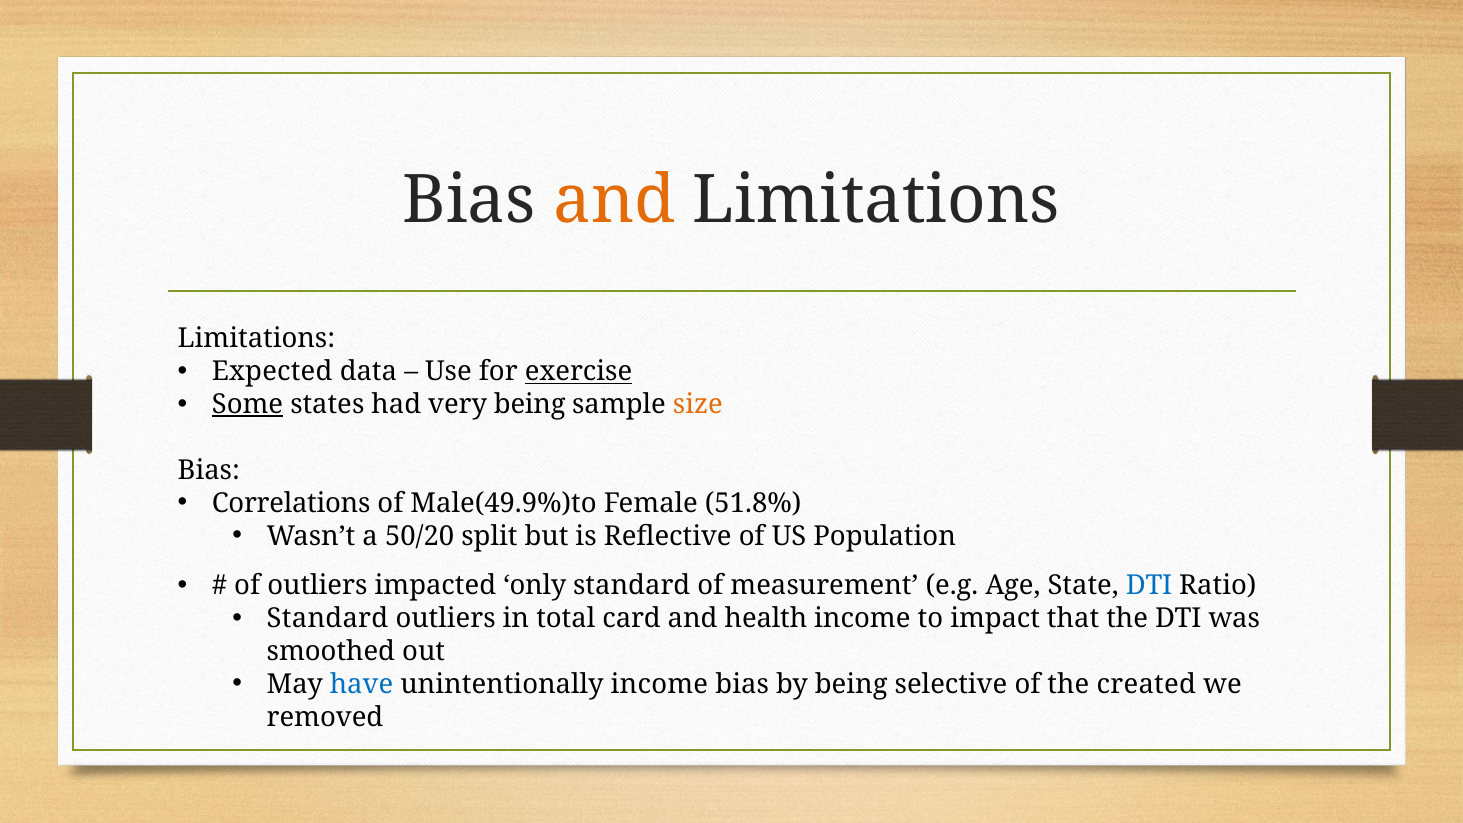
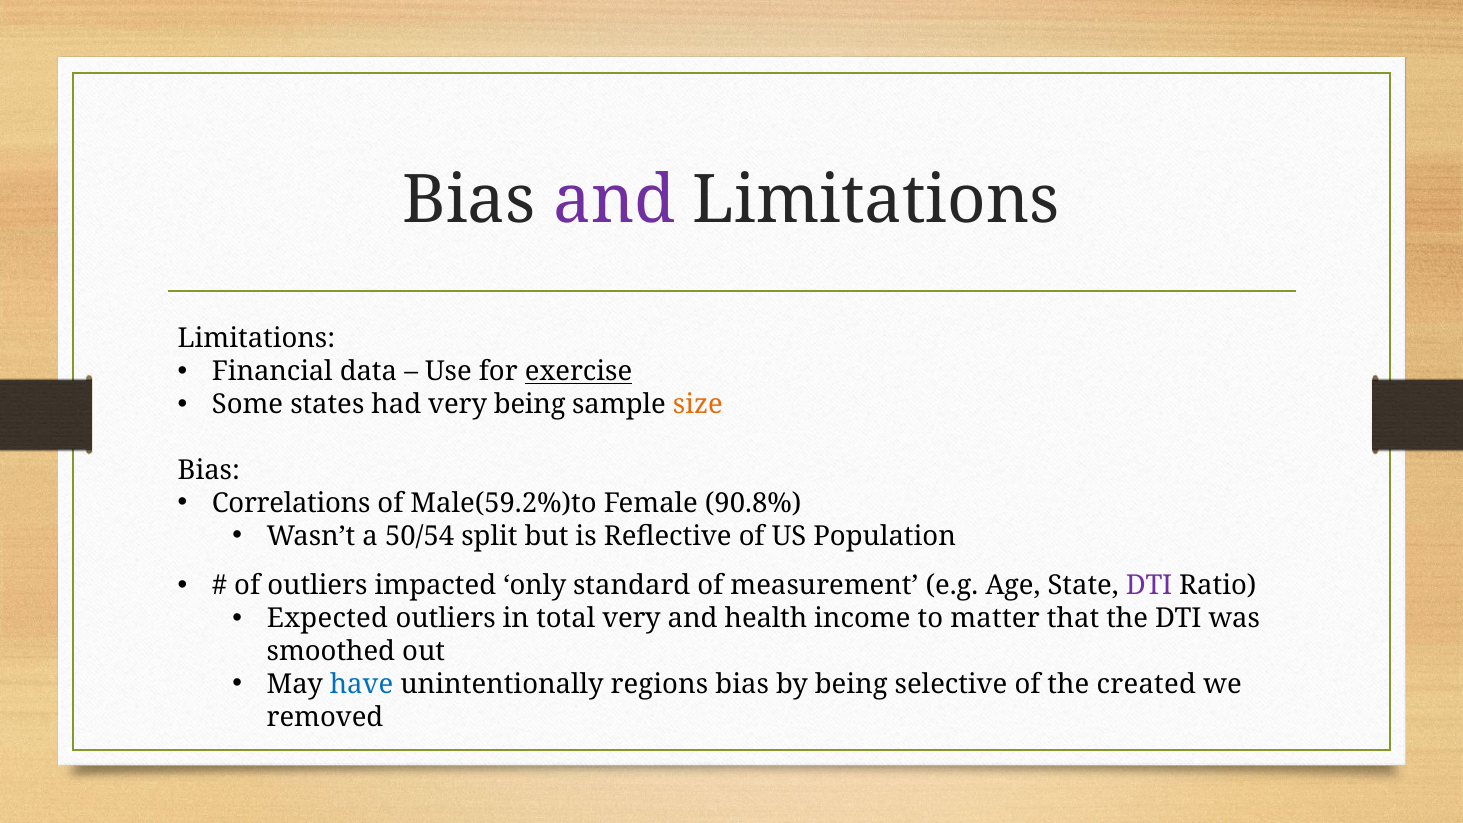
and at (615, 201) colour: orange -> purple
Expected: Expected -> Financial
Some underline: present -> none
Male(49.9%)to: Male(49.9%)to -> Male(59.2%)to
51.8%: 51.8% -> 90.8%
50/20: 50/20 -> 50/54
DTI at (1149, 586) colour: blue -> purple
Standard at (327, 618): Standard -> Expected
total card: card -> very
impact: impact -> matter
unintentionally income: income -> regions
